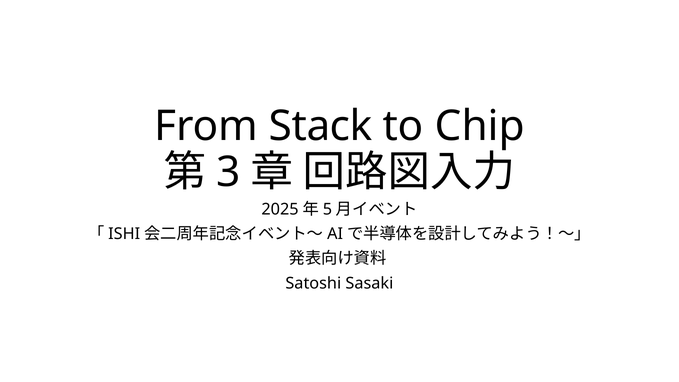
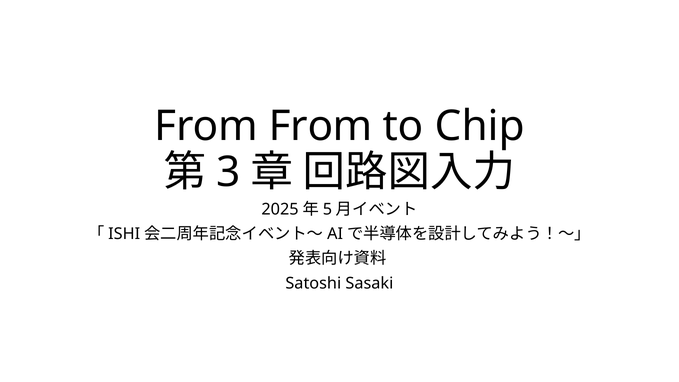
From Stack: Stack -> From
